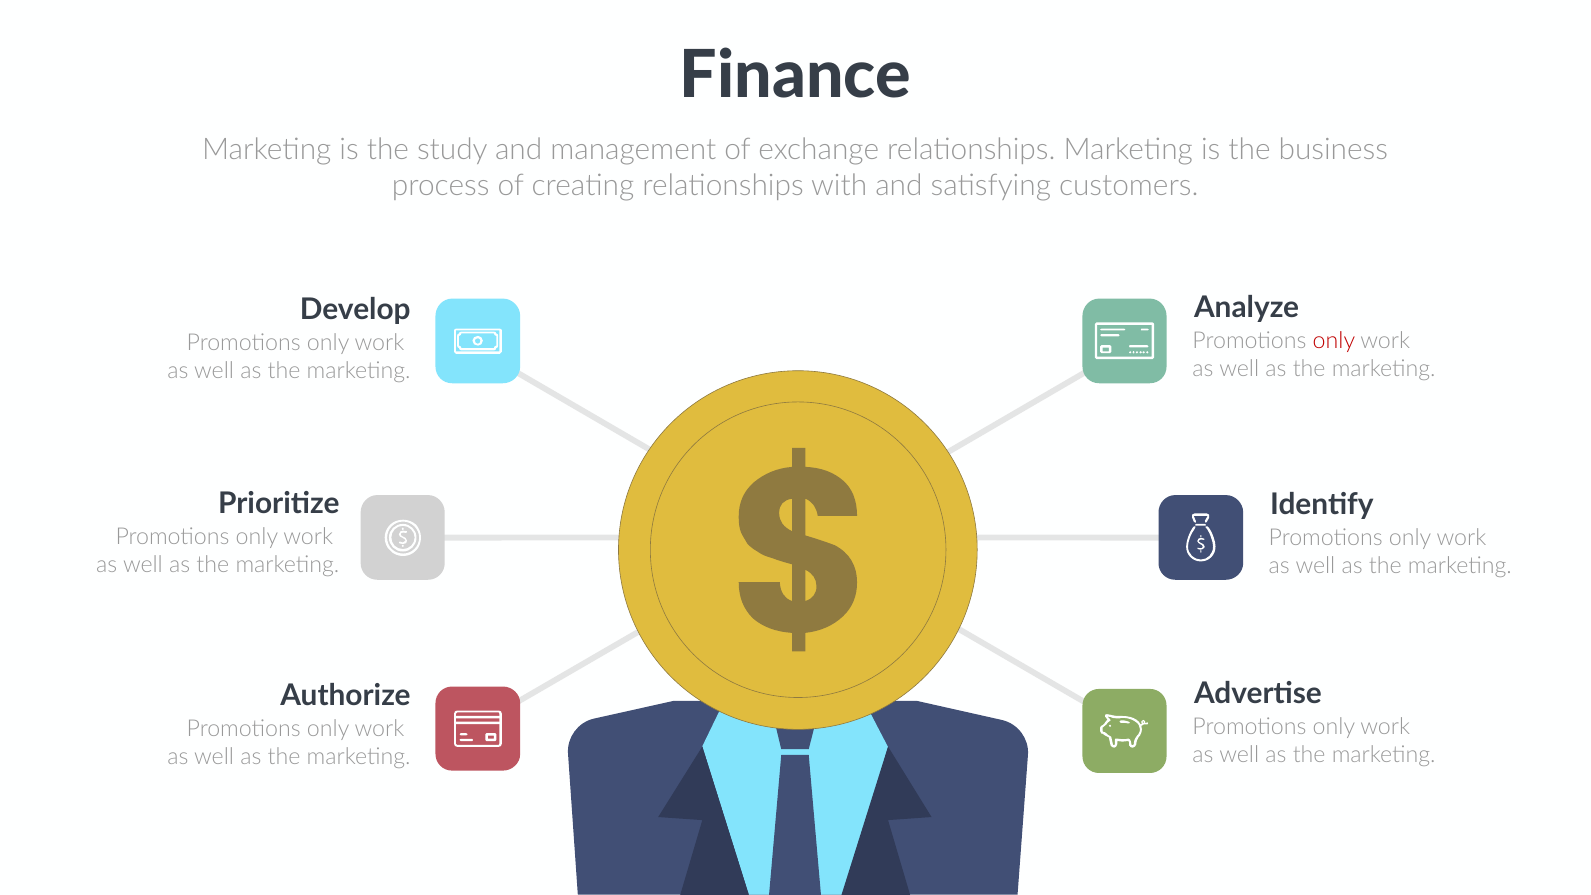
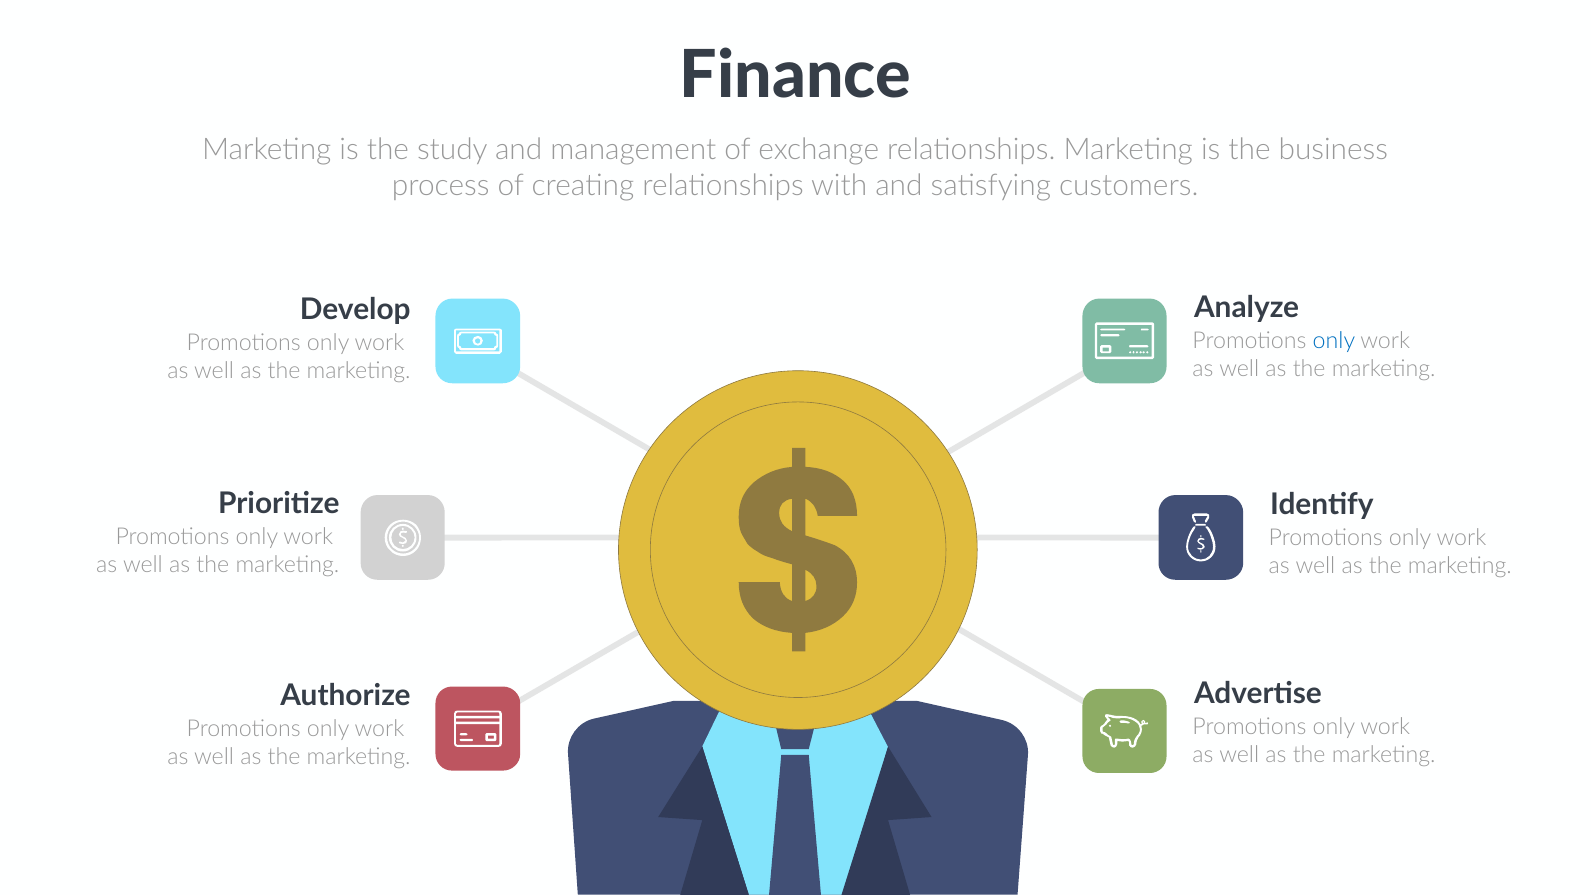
only at (1334, 341) colour: red -> blue
